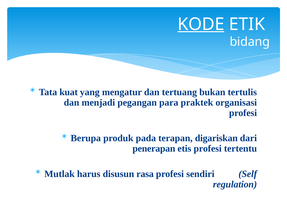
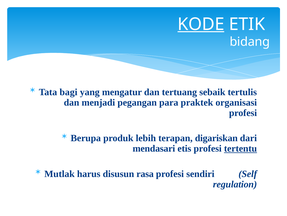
kuat: kuat -> bagi
bukan: bukan -> sebaik
pada: pada -> lebih
penerapan: penerapan -> mendasari
tertentu underline: none -> present
